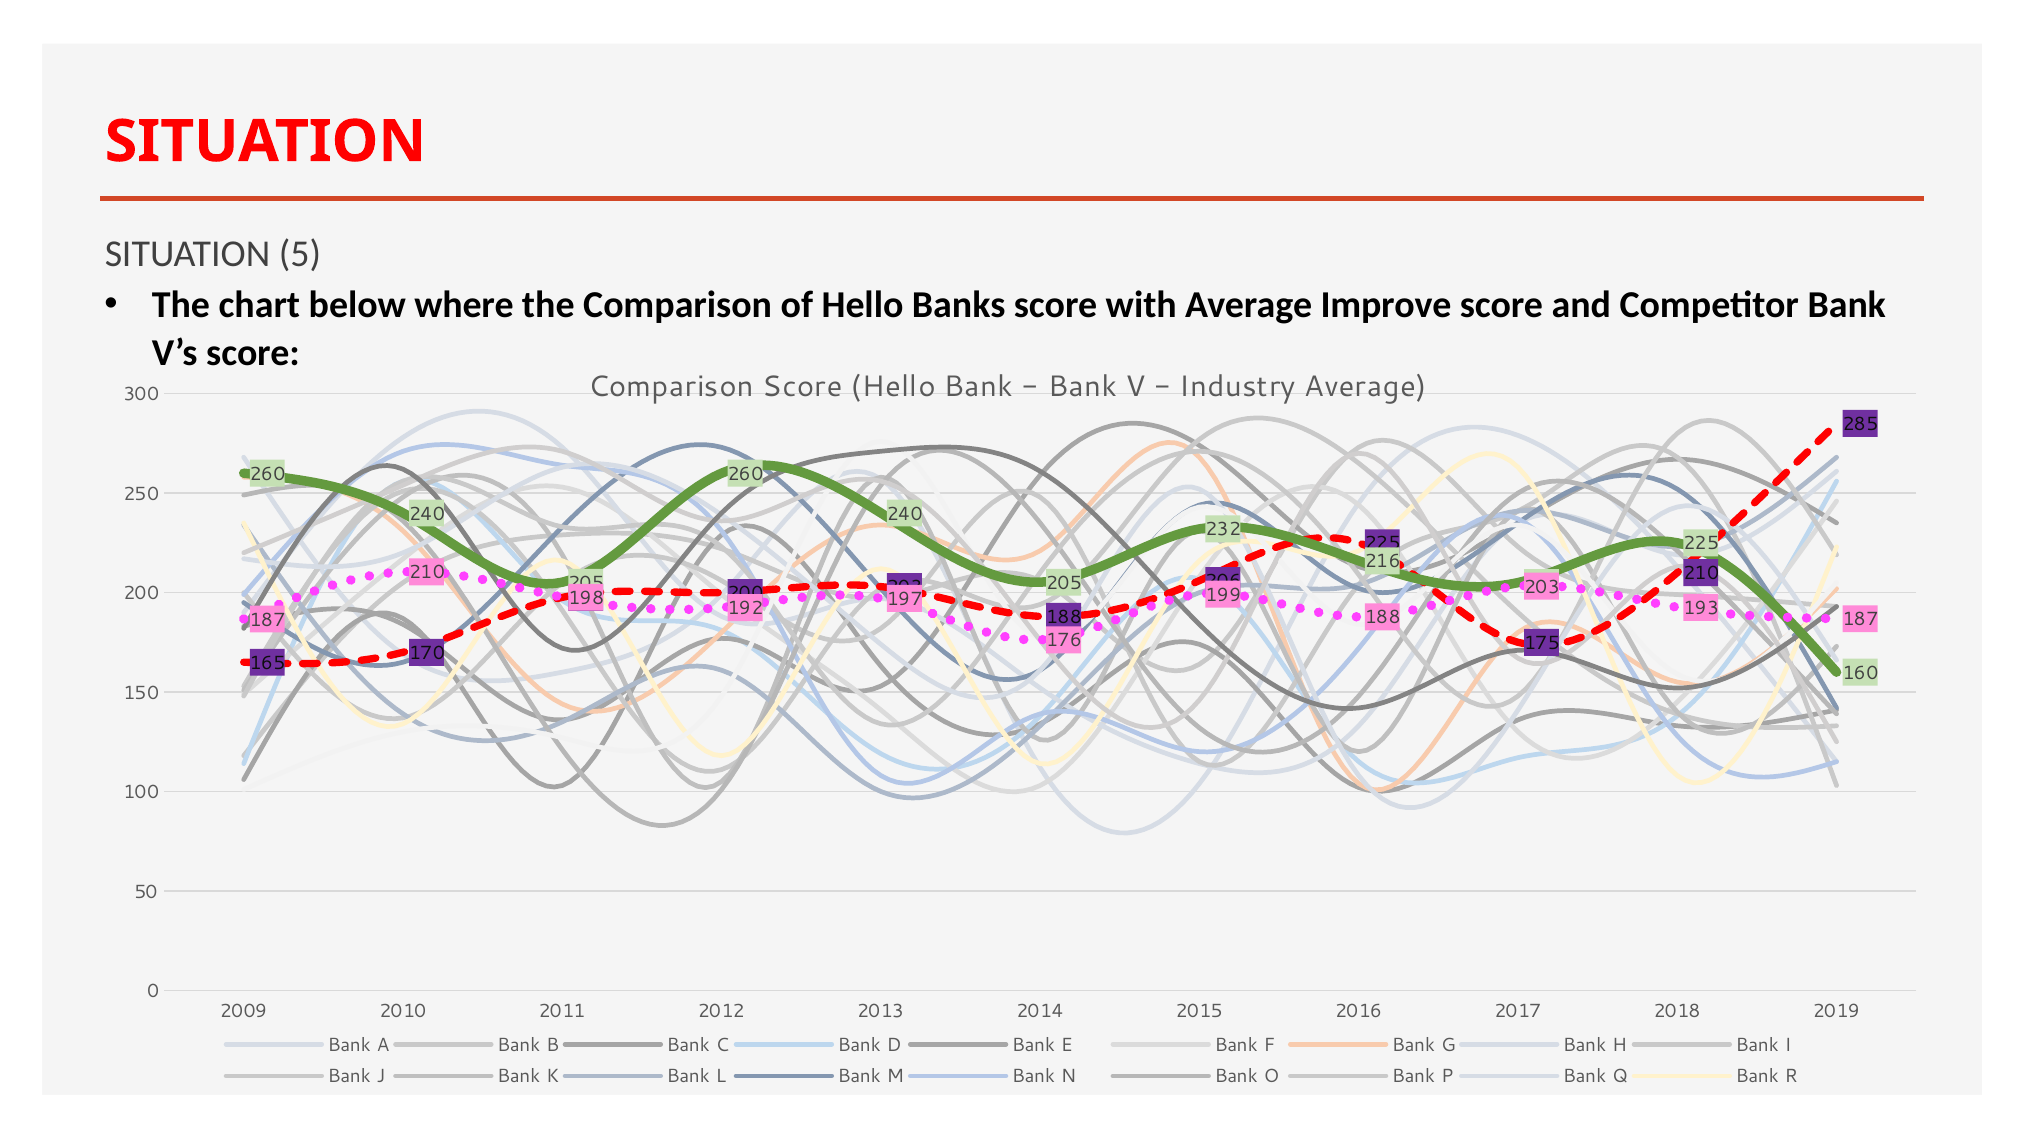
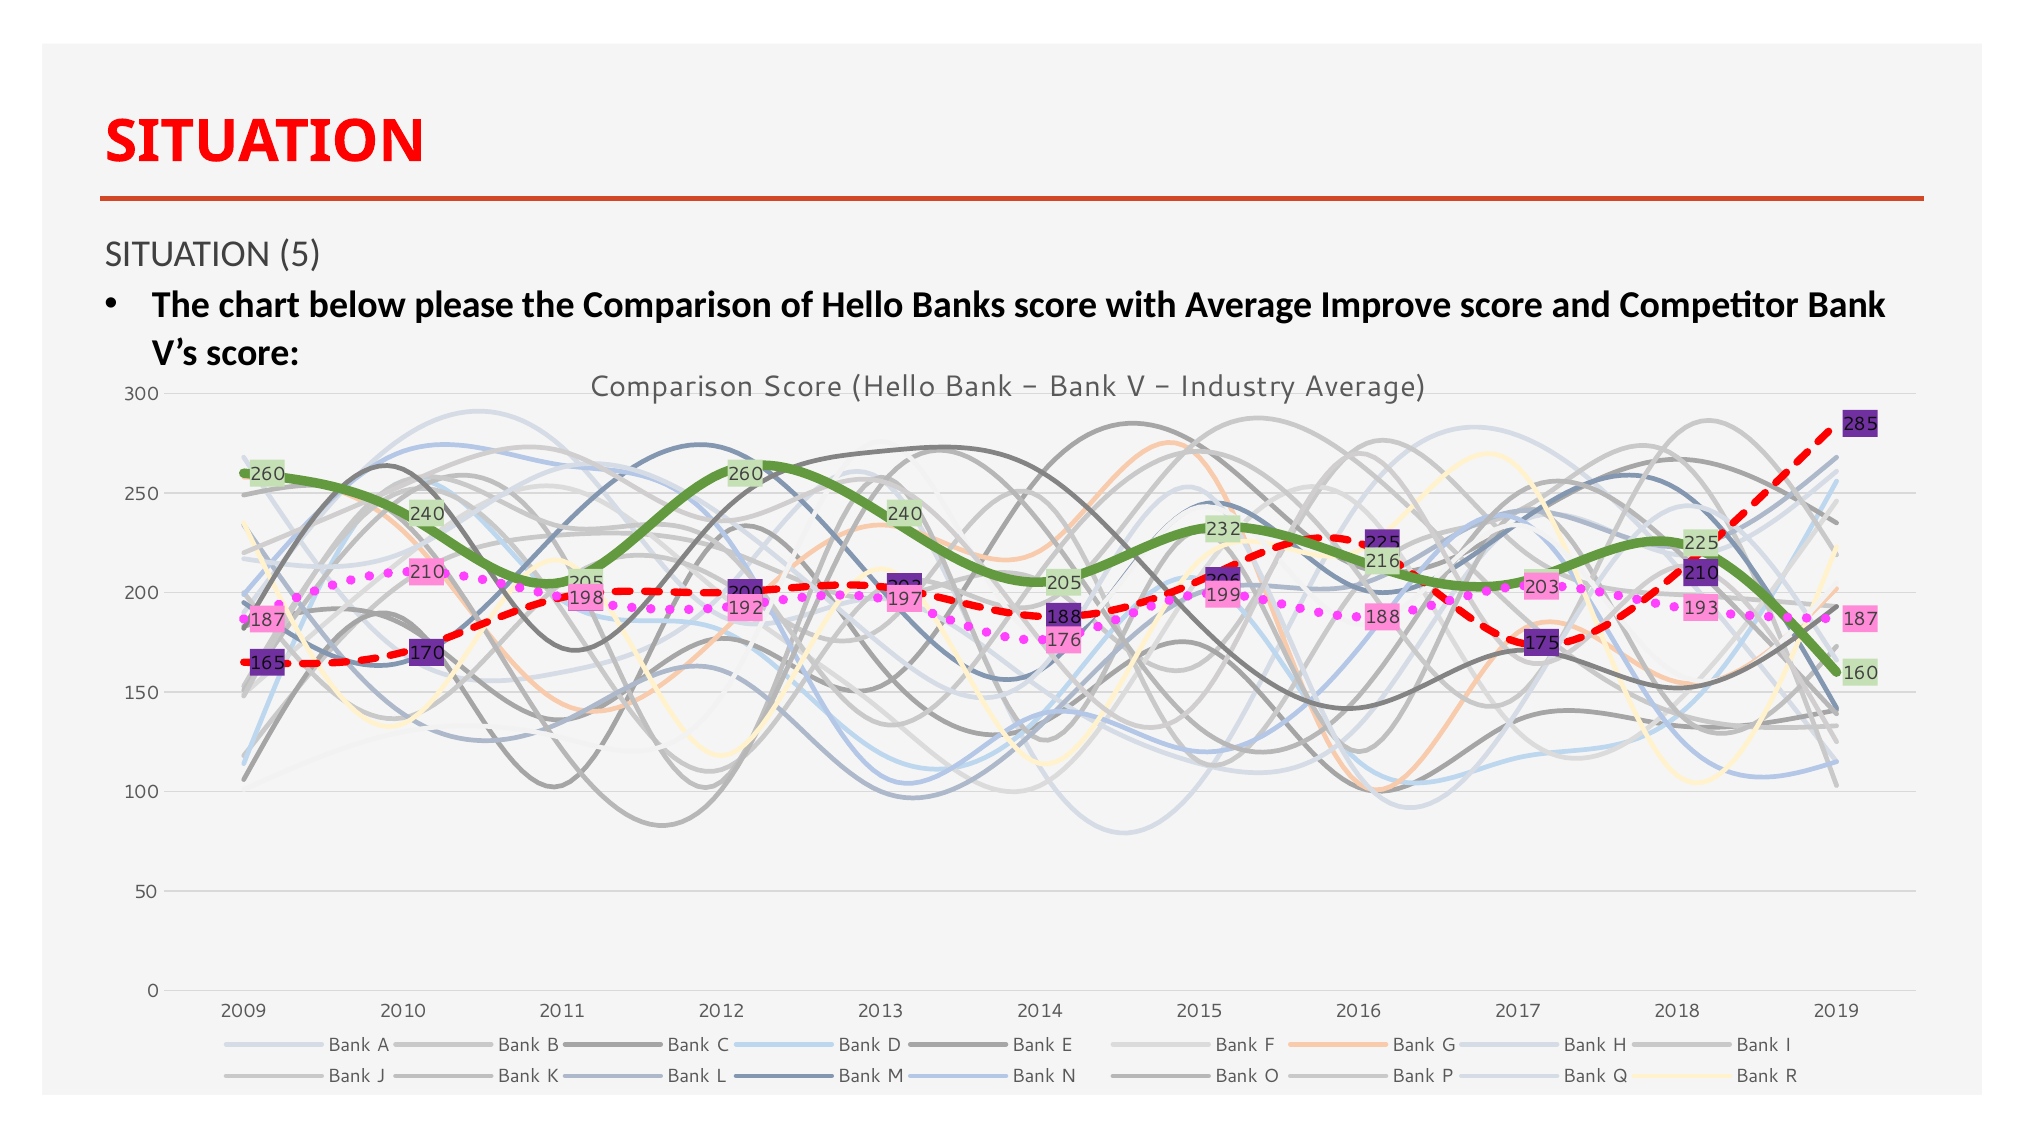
where: where -> please
